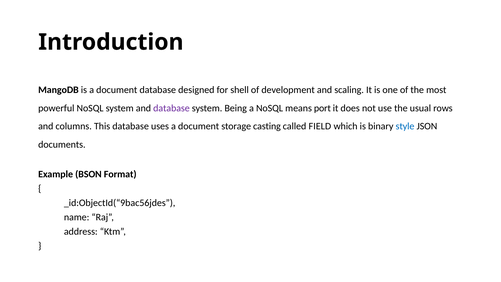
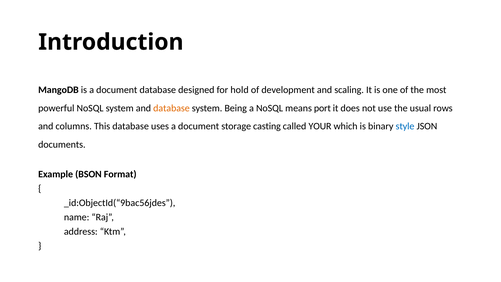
shell: shell -> hold
database at (171, 108) colour: purple -> orange
FIELD: FIELD -> YOUR
